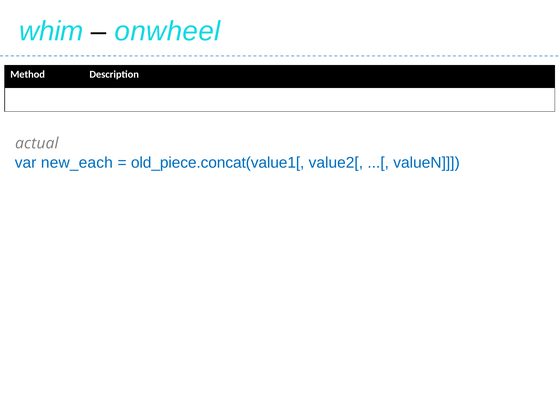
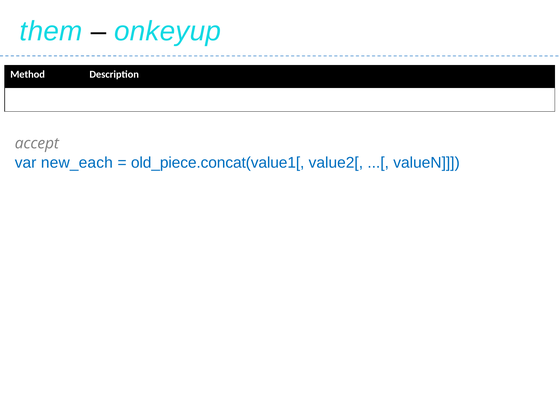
whim: whim -> them
onwheel: onwheel -> onkeyup
actual: actual -> accept
